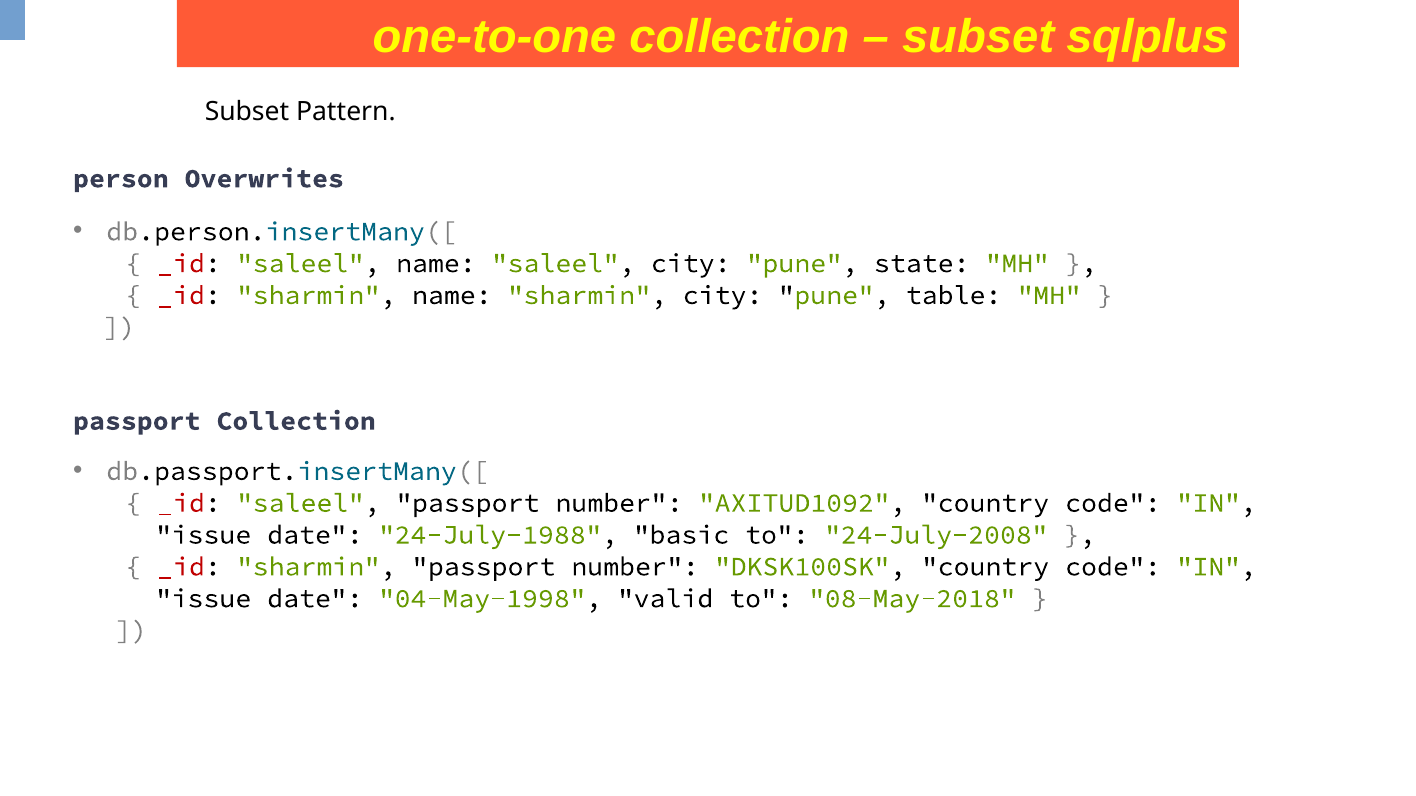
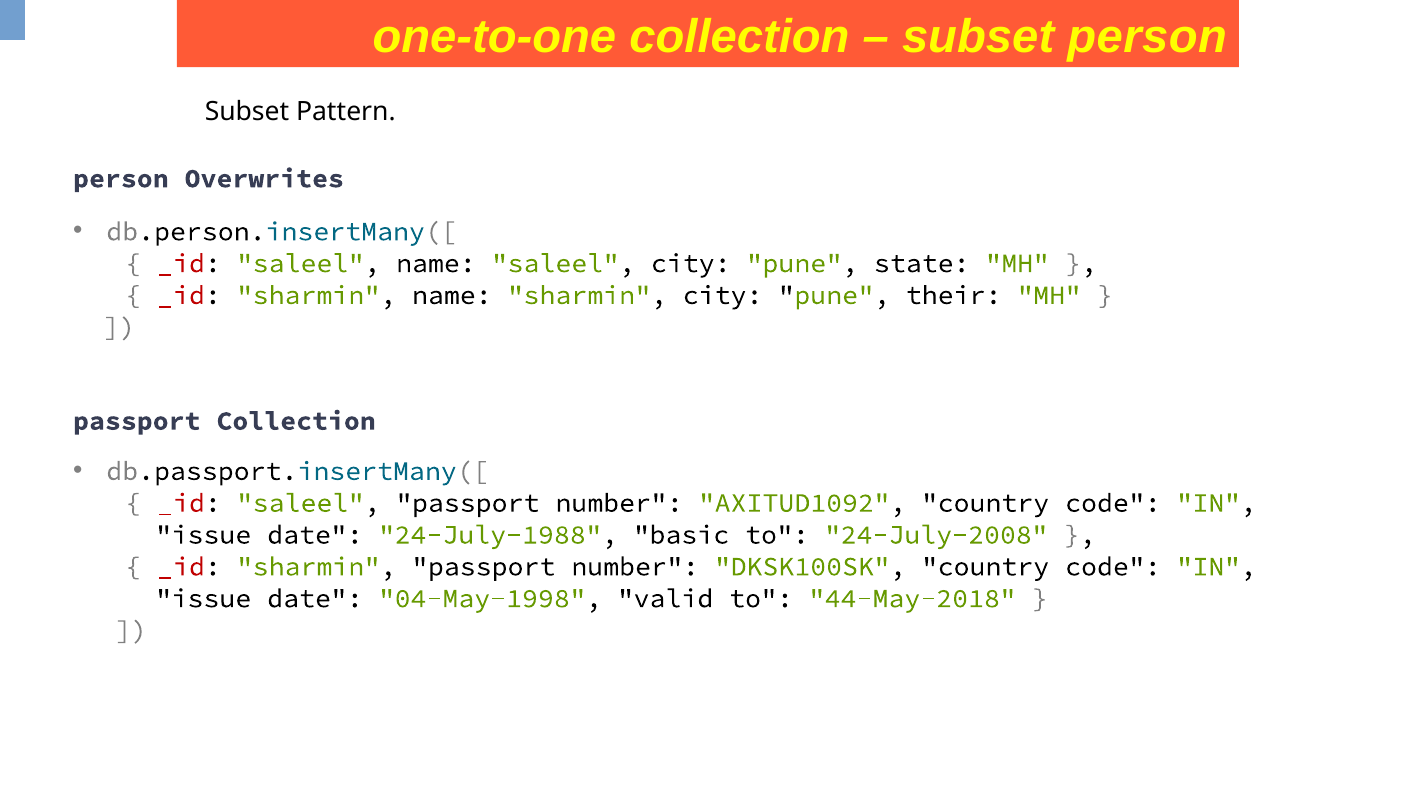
subset sqlplus: sqlplus -> person
table: table -> their
08-May-2018: 08-May-2018 -> 44-May-2018
